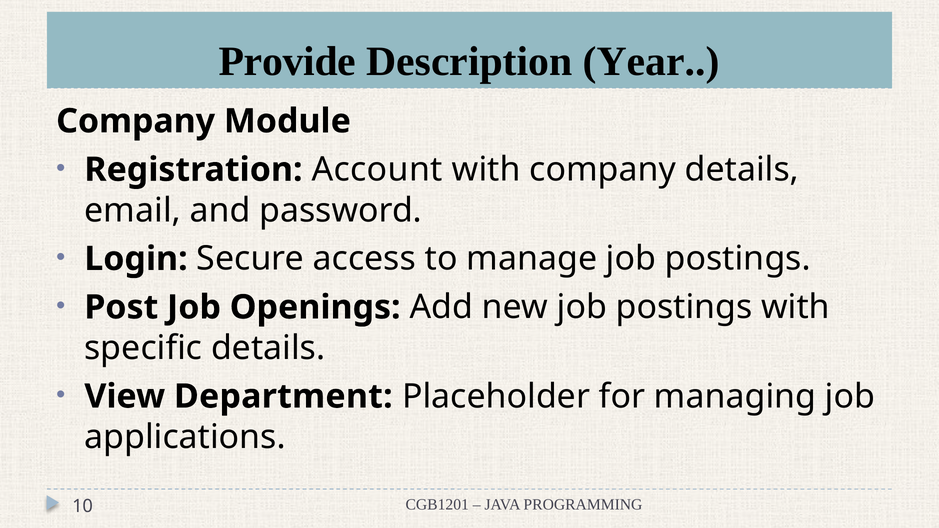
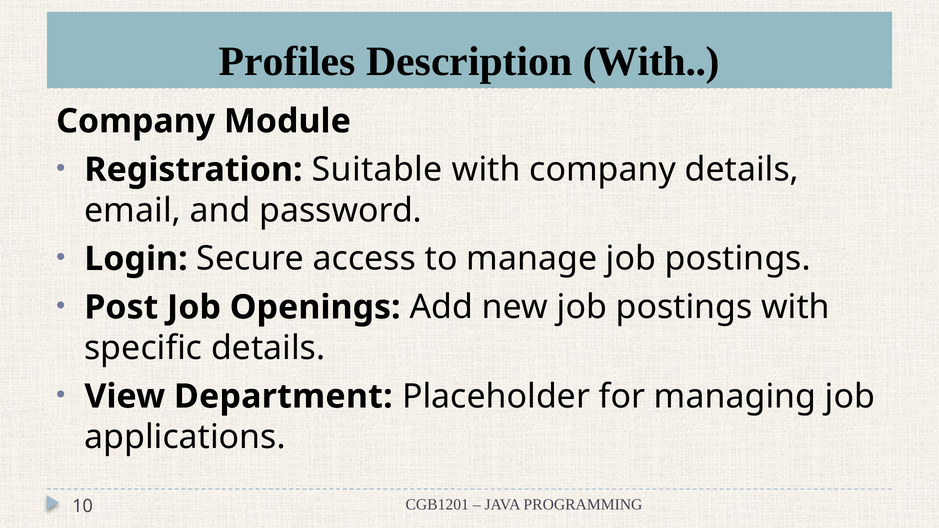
Provide: Provide -> Profiles
Description Year: Year -> With
Account: Account -> Suitable
